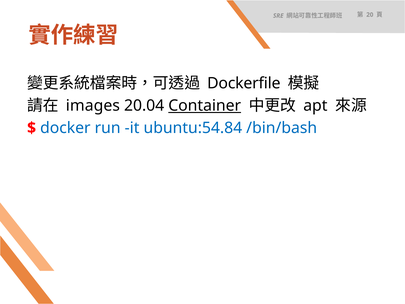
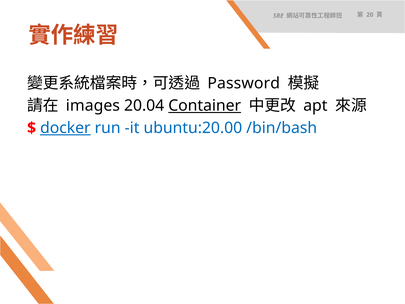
Dockerfile: Dockerfile -> Password
docker underline: none -> present
ubuntu:54.84: ubuntu:54.84 -> ubuntu:20.00
